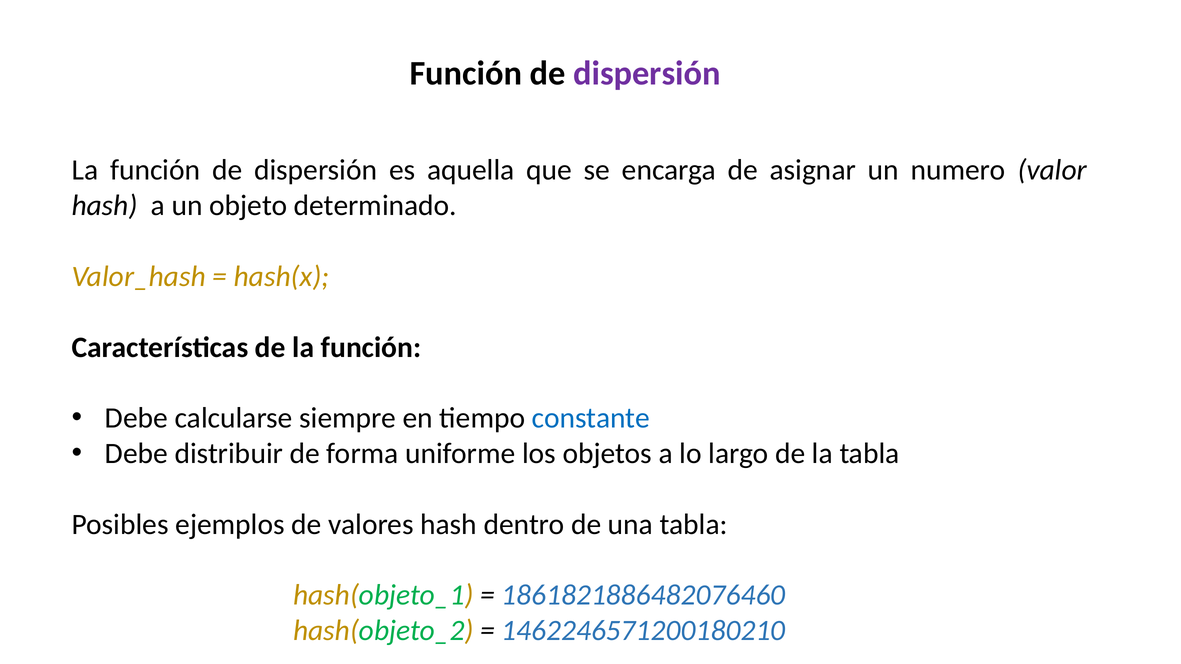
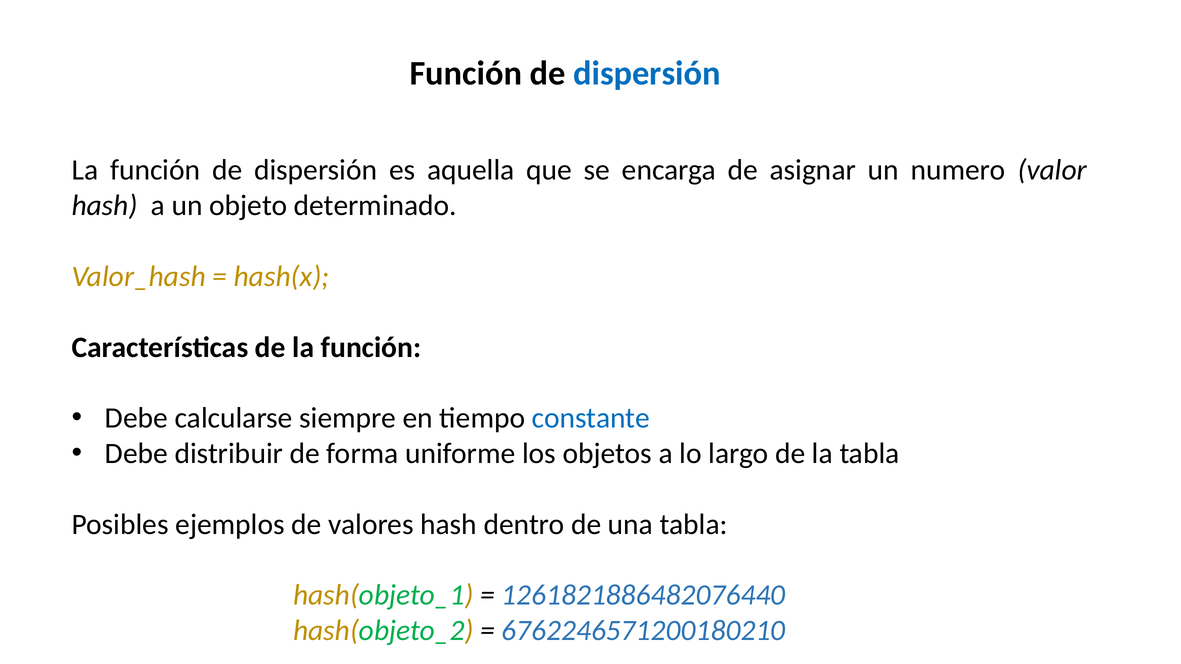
dispersión at (647, 73) colour: purple -> blue
1861821886482076460: 1861821886482076460 -> 1261821886482076440
1462246571200180210: 1462246571200180210 -> 6762246571200180210
